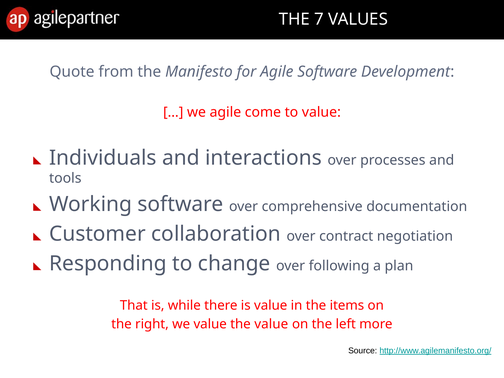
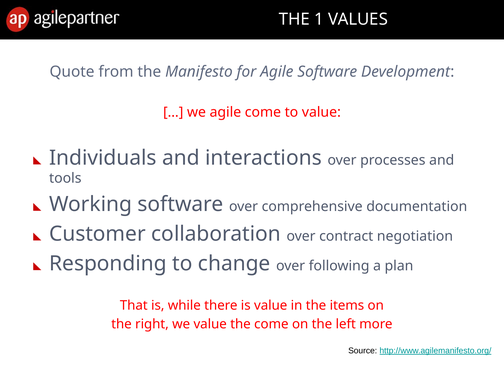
7: 7 -> 1
the value: value -> come
